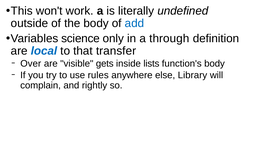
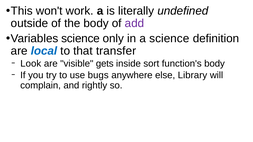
add colour: blue -> purple
a through: through -> science
Over: Over -> Look
lists: lists -> sort
rules: rules -> bugs
